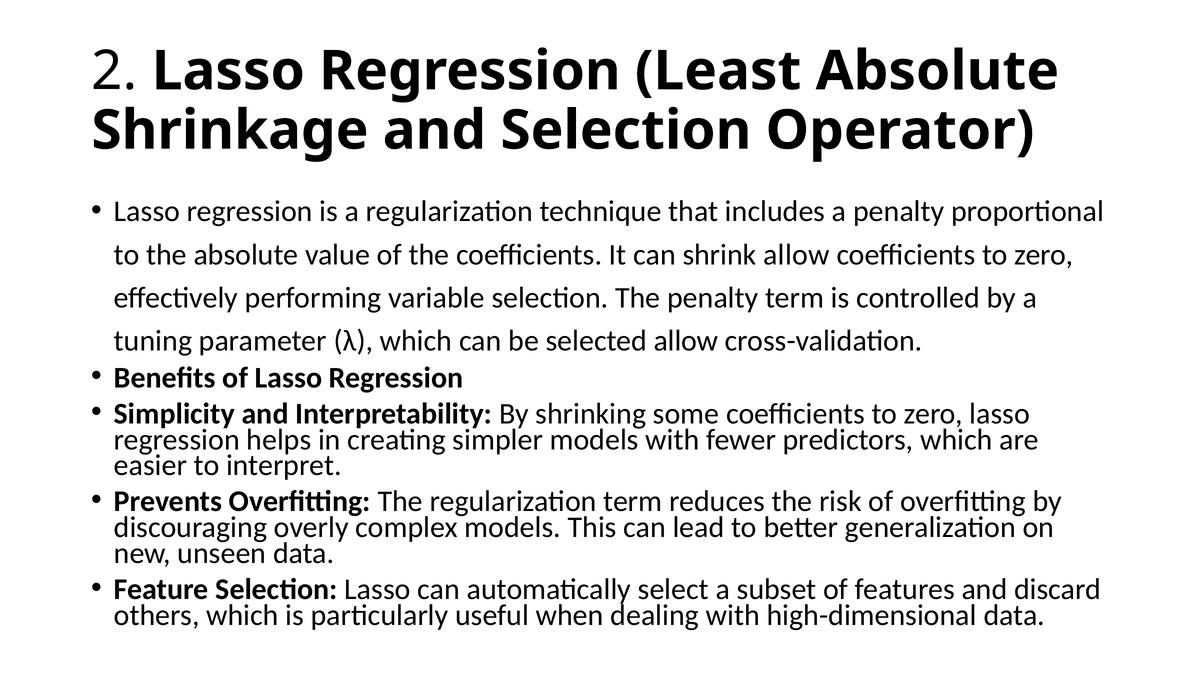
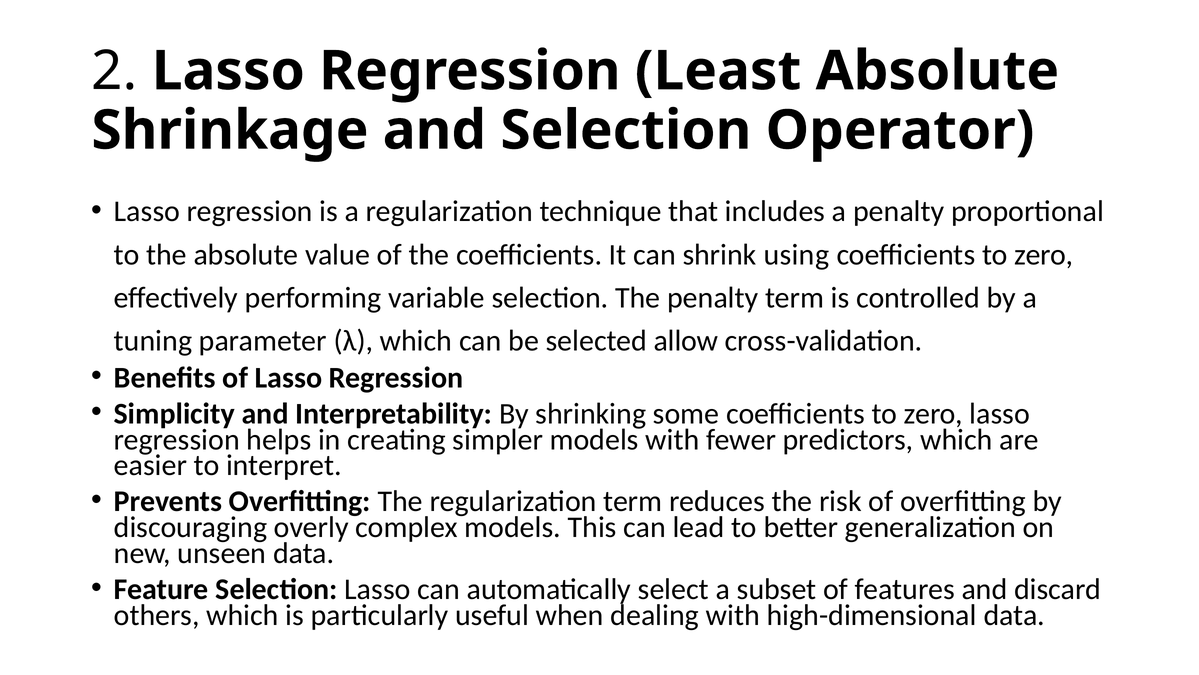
shrink allow: allow -> using
